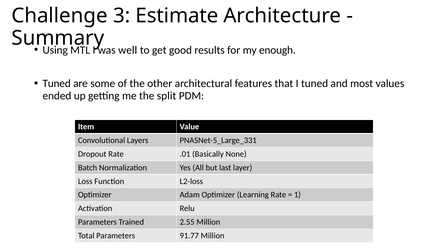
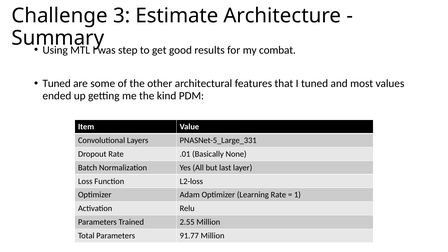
well: well -> step
enough: enough -> combat
split: split -> kind
